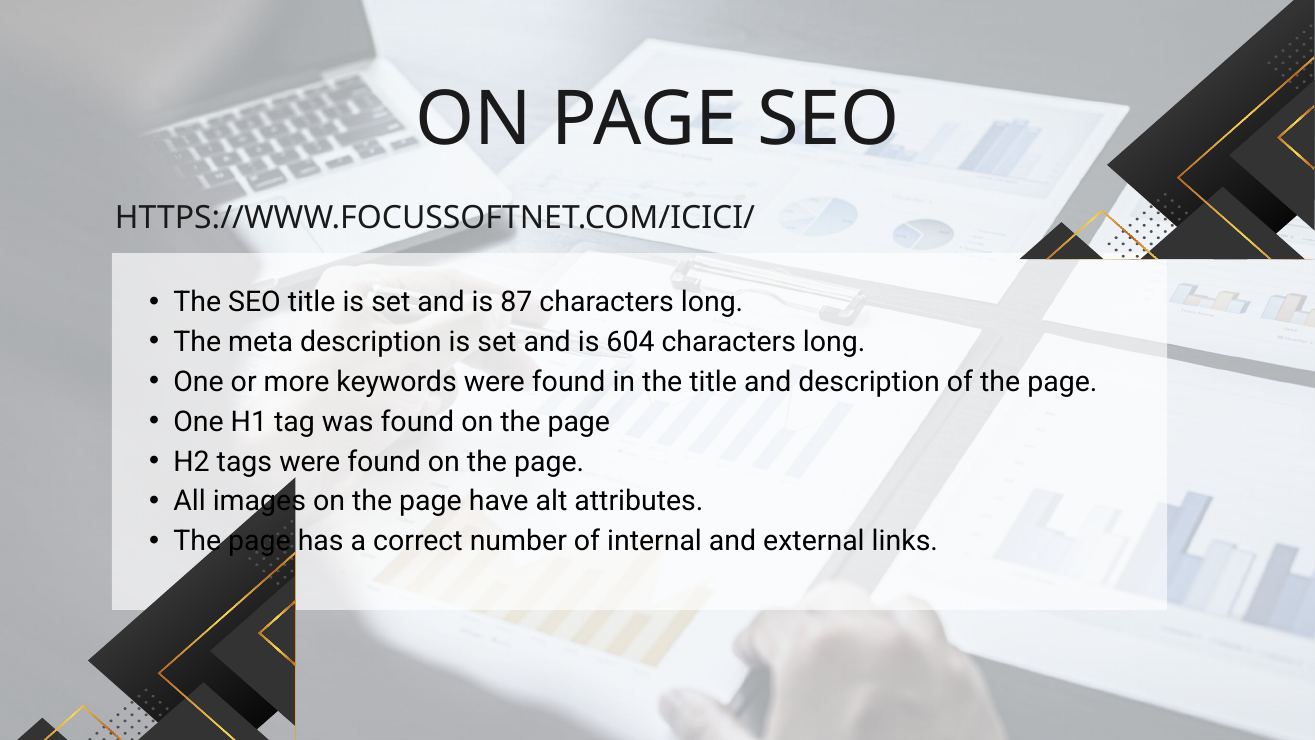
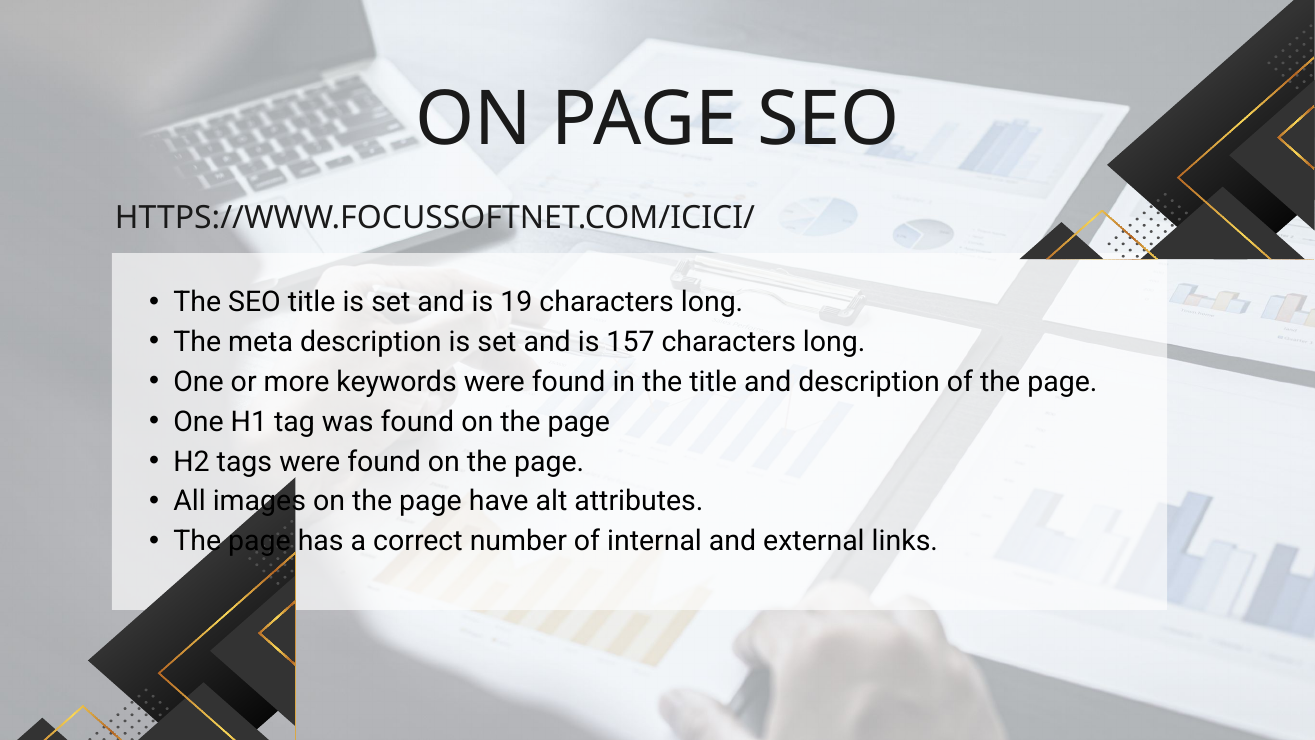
87: 87 -> 19
604: 604 -> 157
